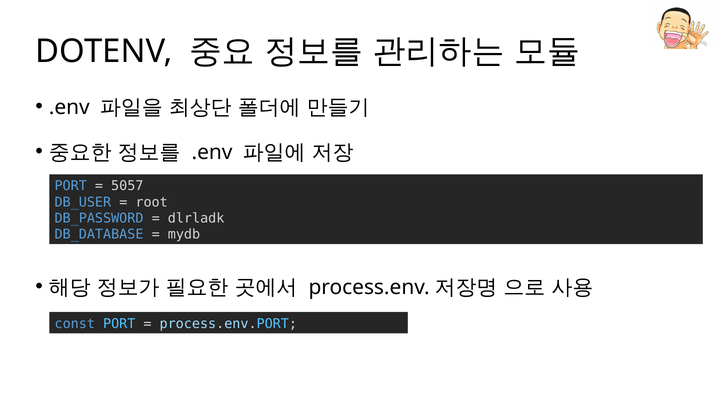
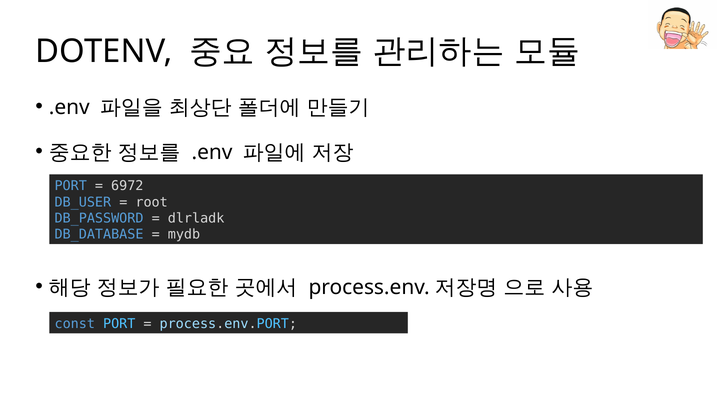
5057: 5057 -> 6972
